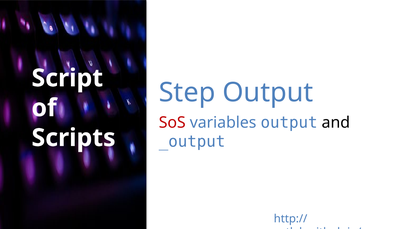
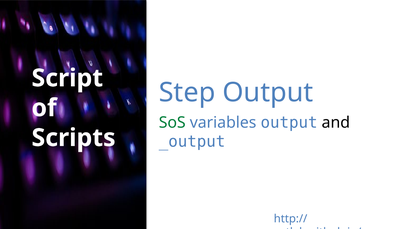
SoS colour: red -> green
